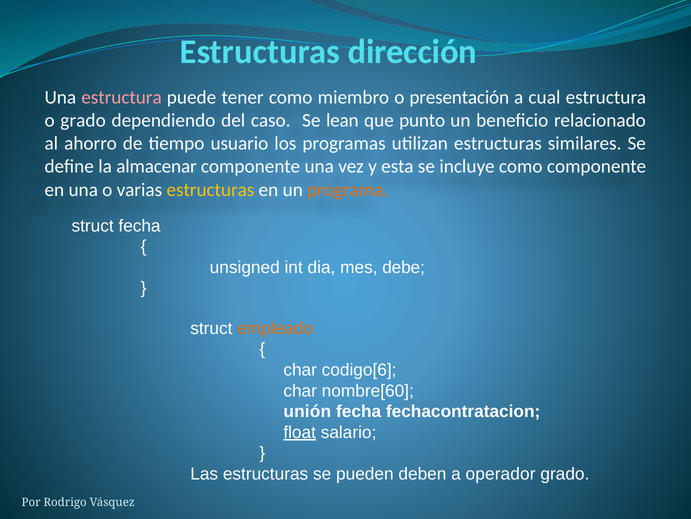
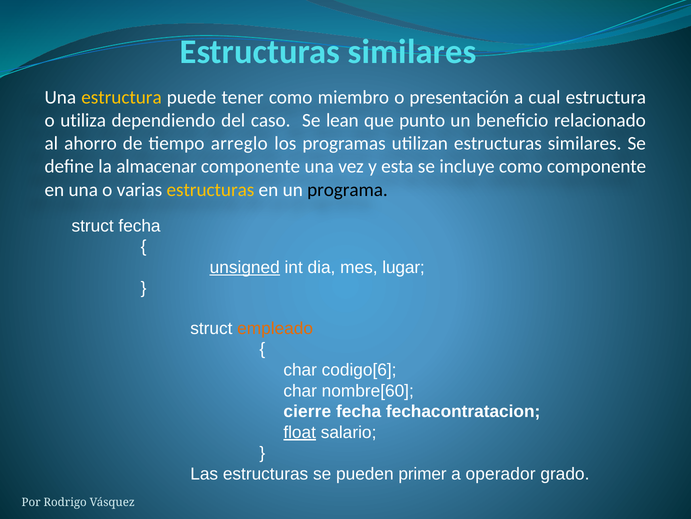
dirección at (412, 52): dirección -> similares
estructura at (122, 97) colour: pink -> yellow
o grado: grado -> utiliza
usuario: usuario -> arreglo
programa colour: orange -> black
unsigned underline: none -> present
debe: debe -> lugar
unión: unión -> cierre
deben: deben -> primer
